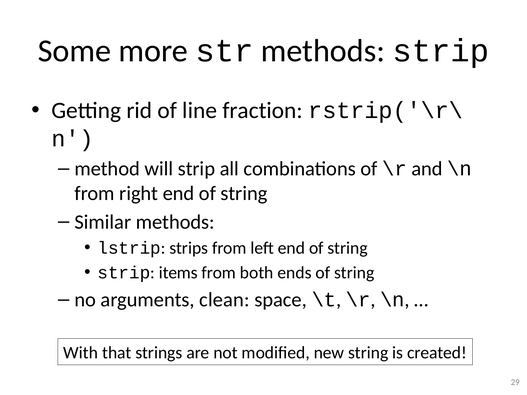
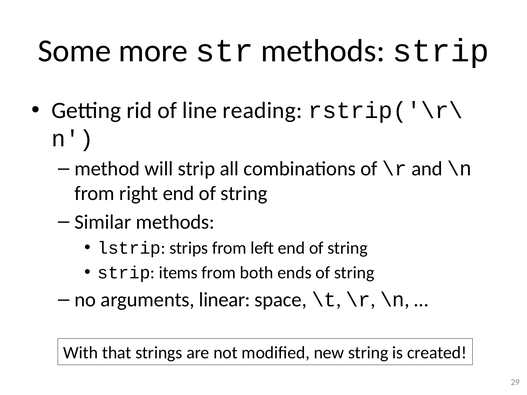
fraction: fraction -> reading
clean: clean -> linear
